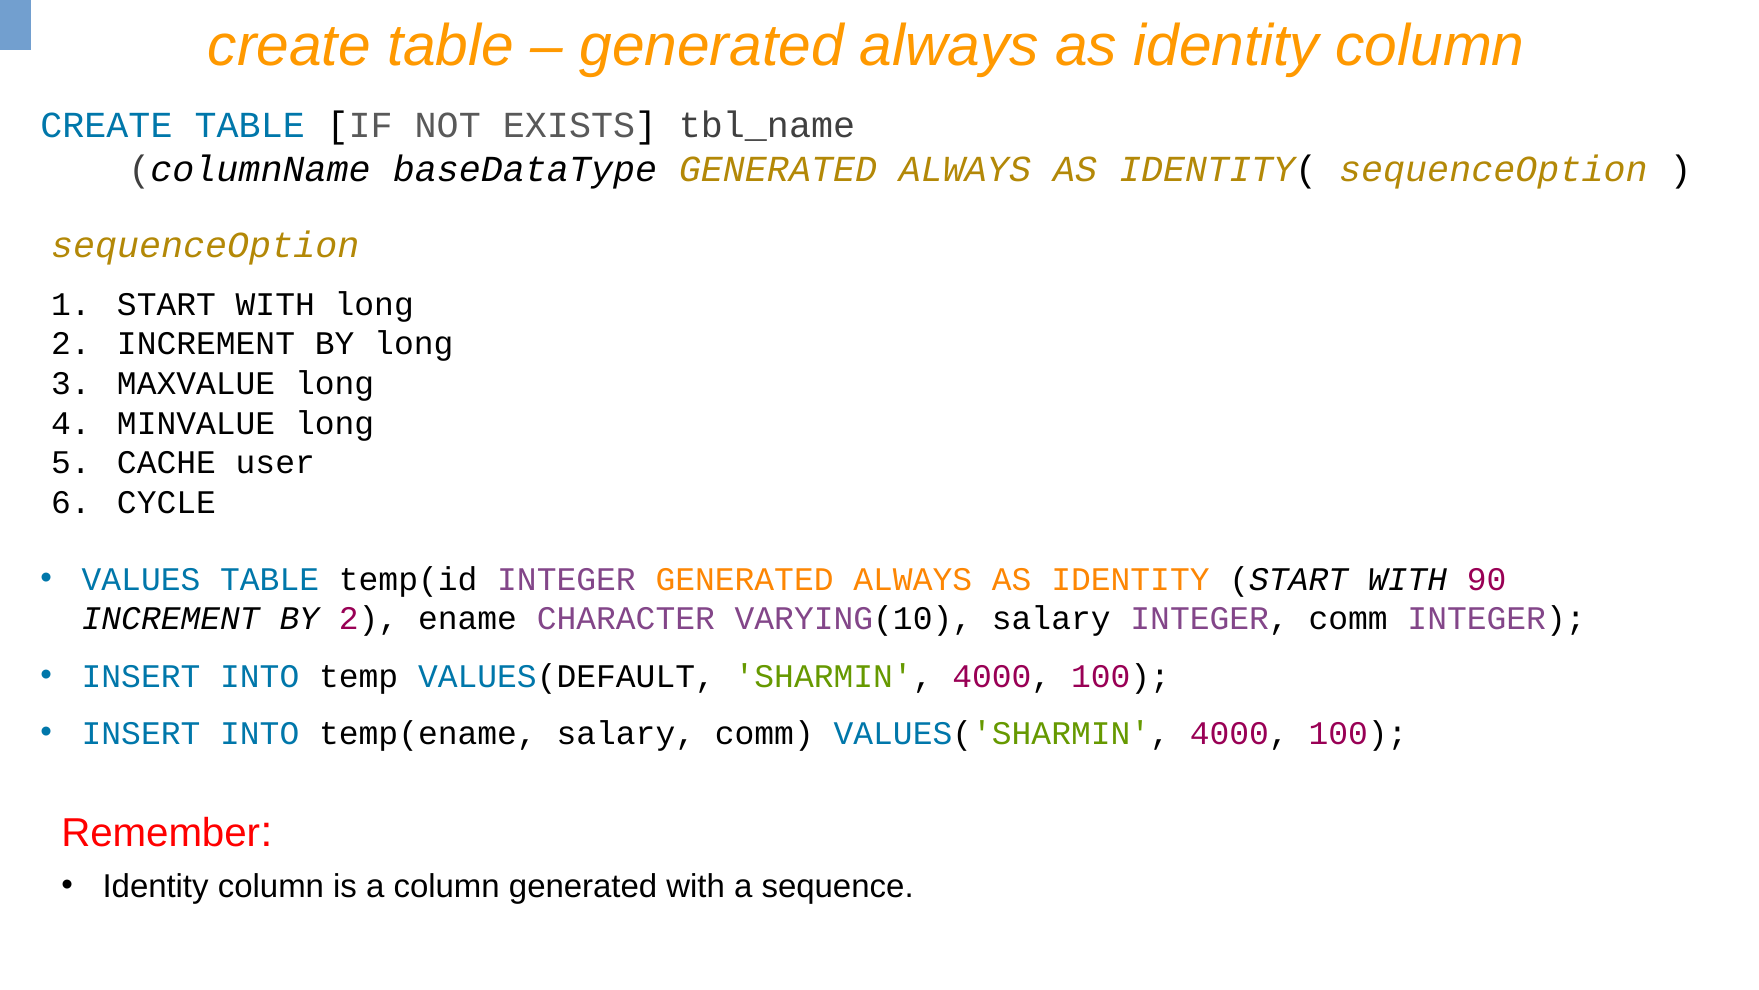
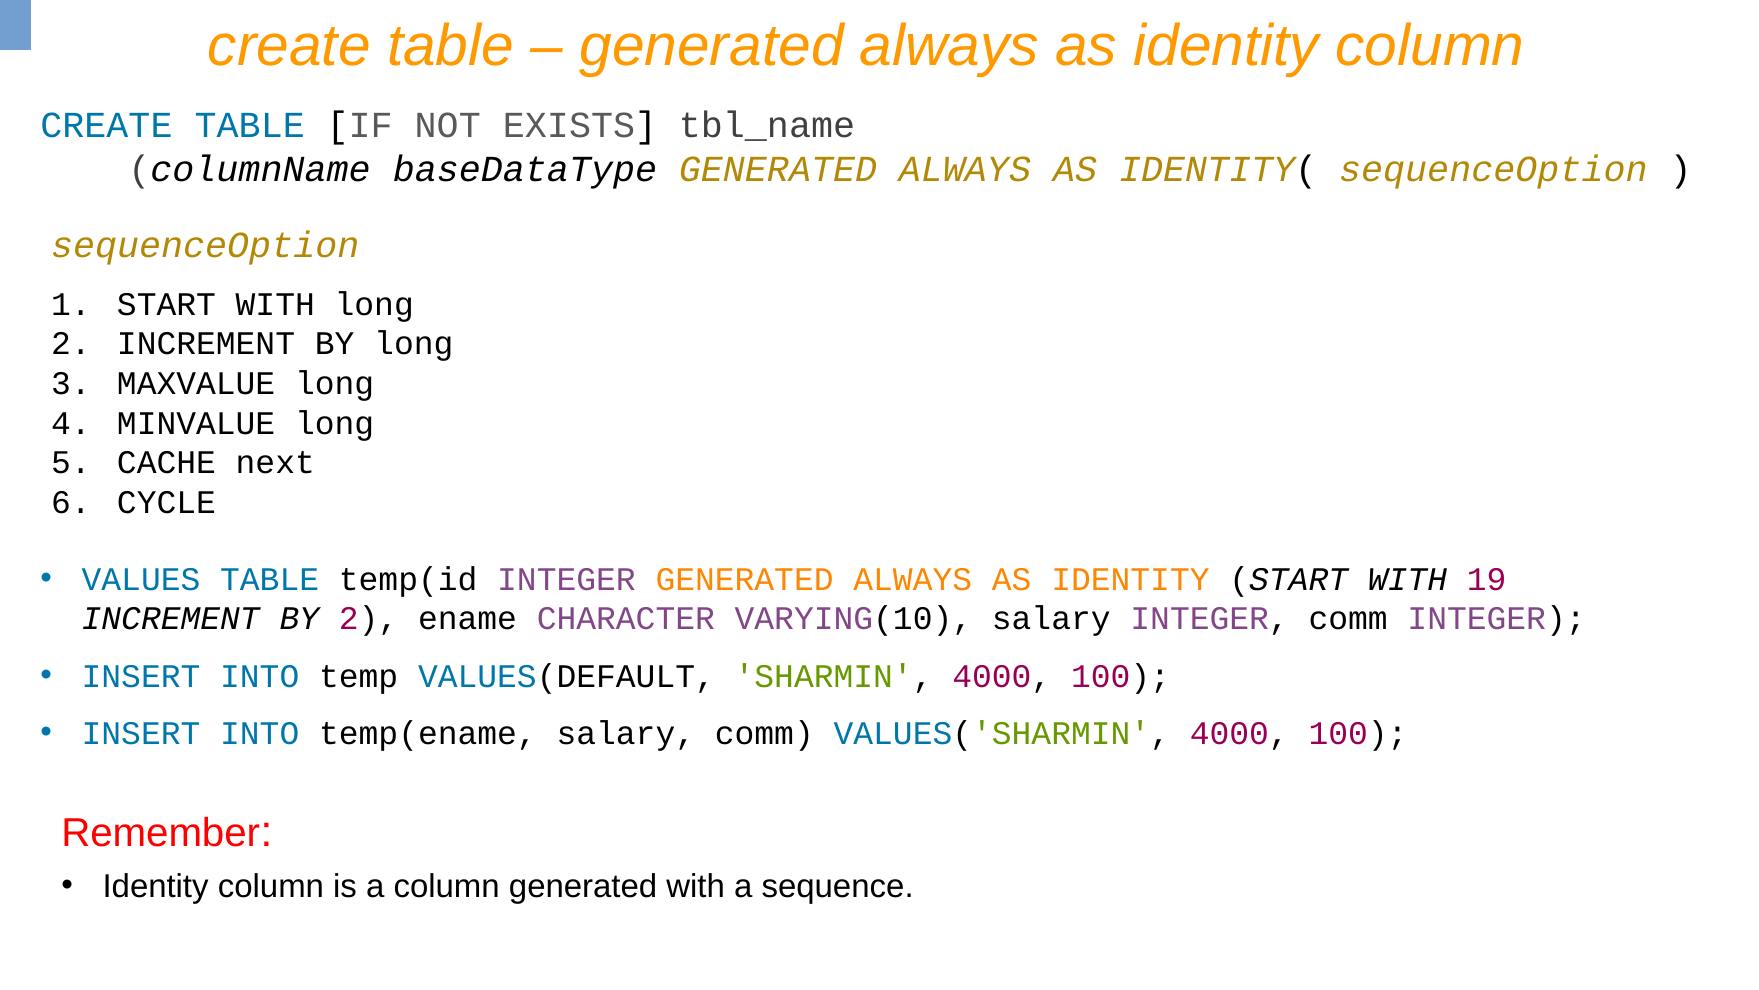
user: user -> next
90: 90 -> 19
